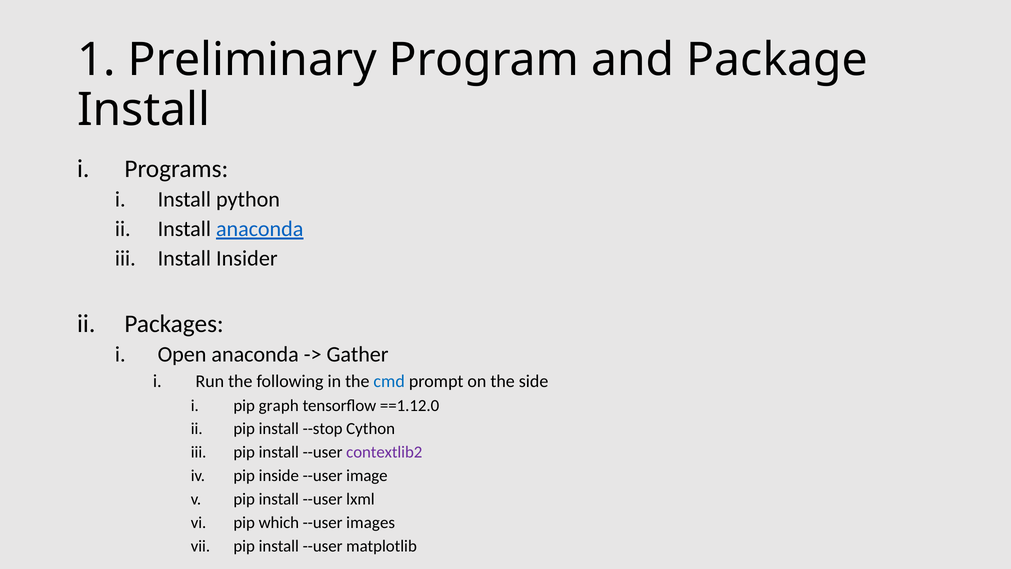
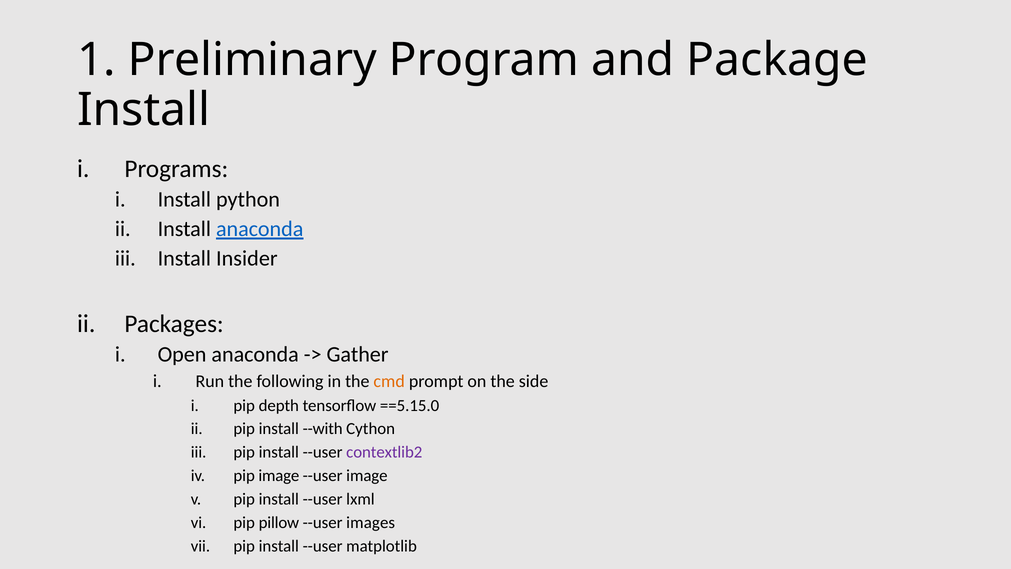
cmd colour: blue -> orange
graph: graph -> depth
==1.12.0: ==1.12.0 -> ==5.15.0
--stop: --stop -> --with
pip inside: inside -> image
which: which -> pillow
